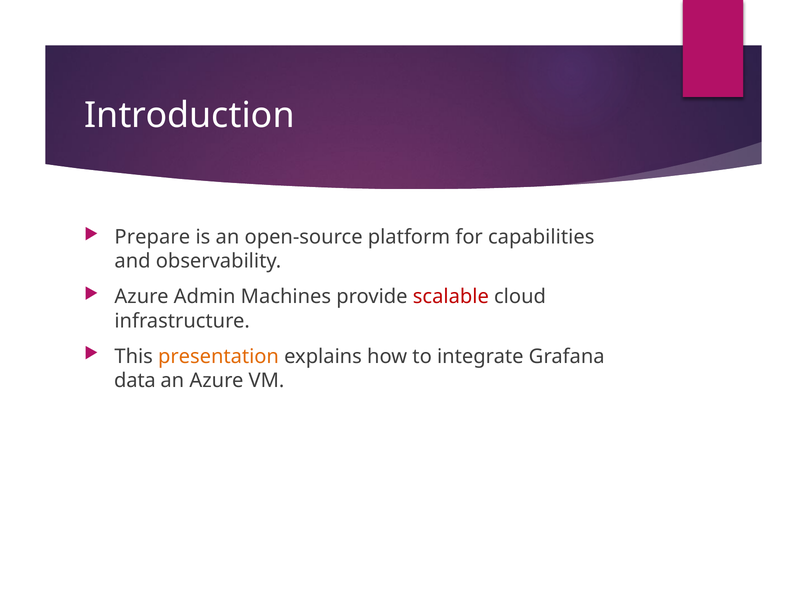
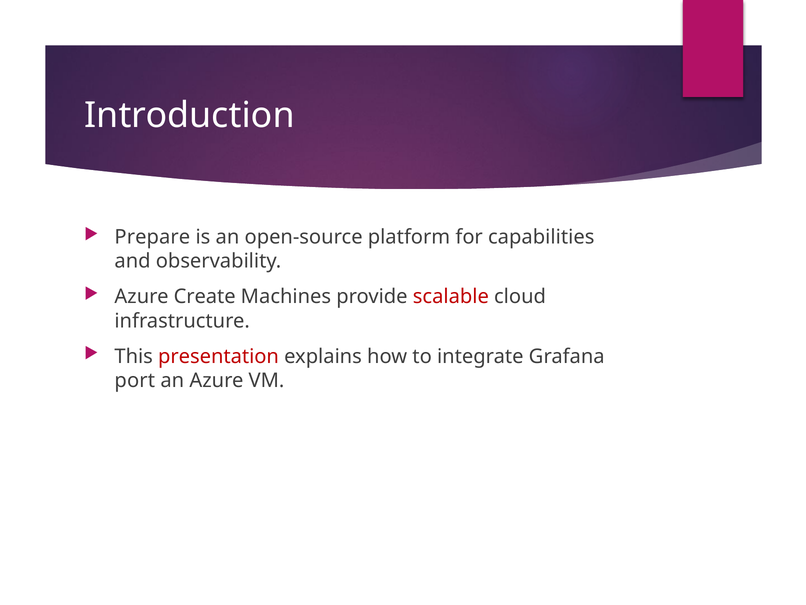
Admin: Admin -> Create
presentation colour: orange -> red
data: data -> port
